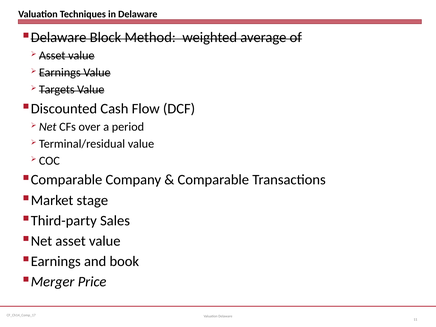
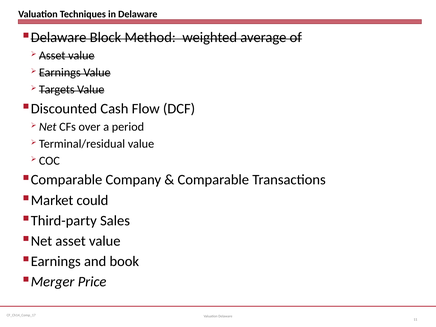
stage: stage -> could
